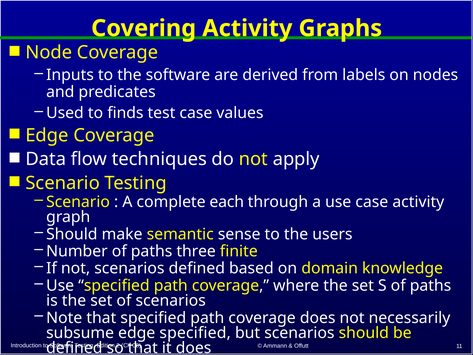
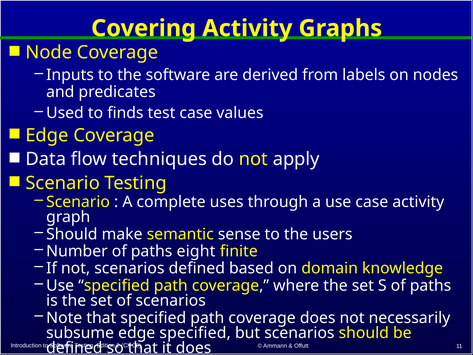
each: each -> uses
three: three -> eight
